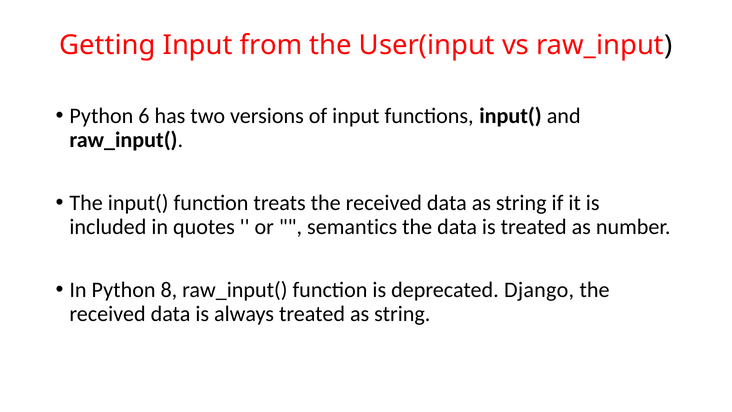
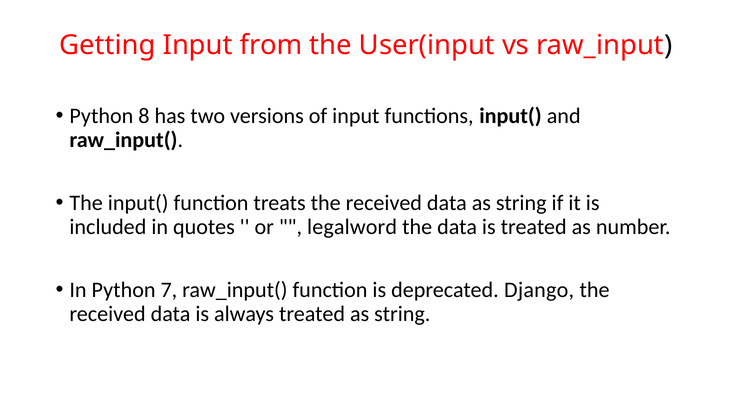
6: 6 -> 8
semantics: semantics -> legalword
8: 8 -> 7
